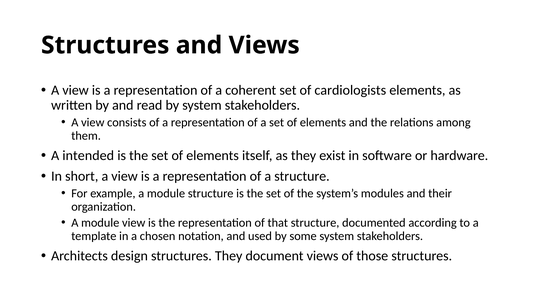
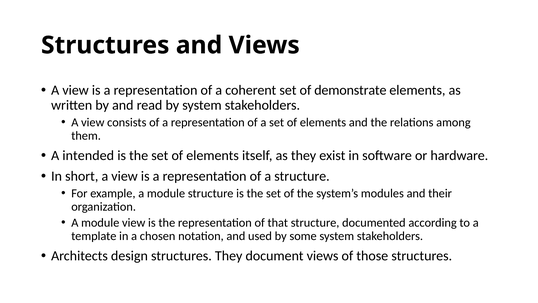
cardiologists: cardiologists -> demonstrate
